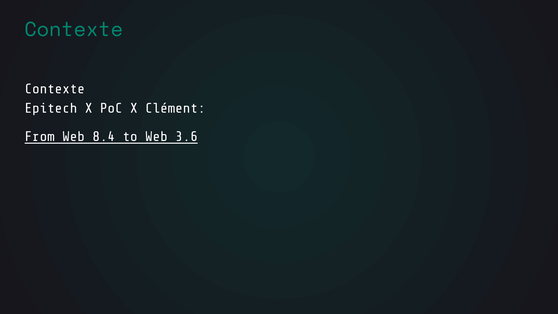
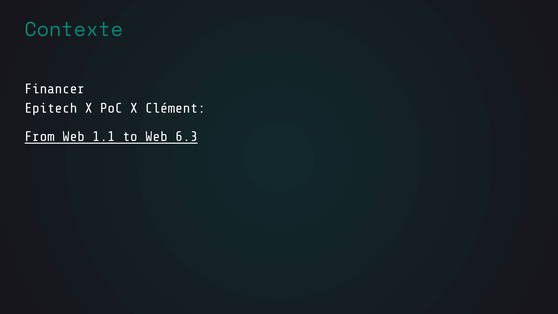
Contexte at (55, 89): Contexte -> Financer
8.4: 8.4 -> 1.1
3.6: 3.6 -> 6.3
